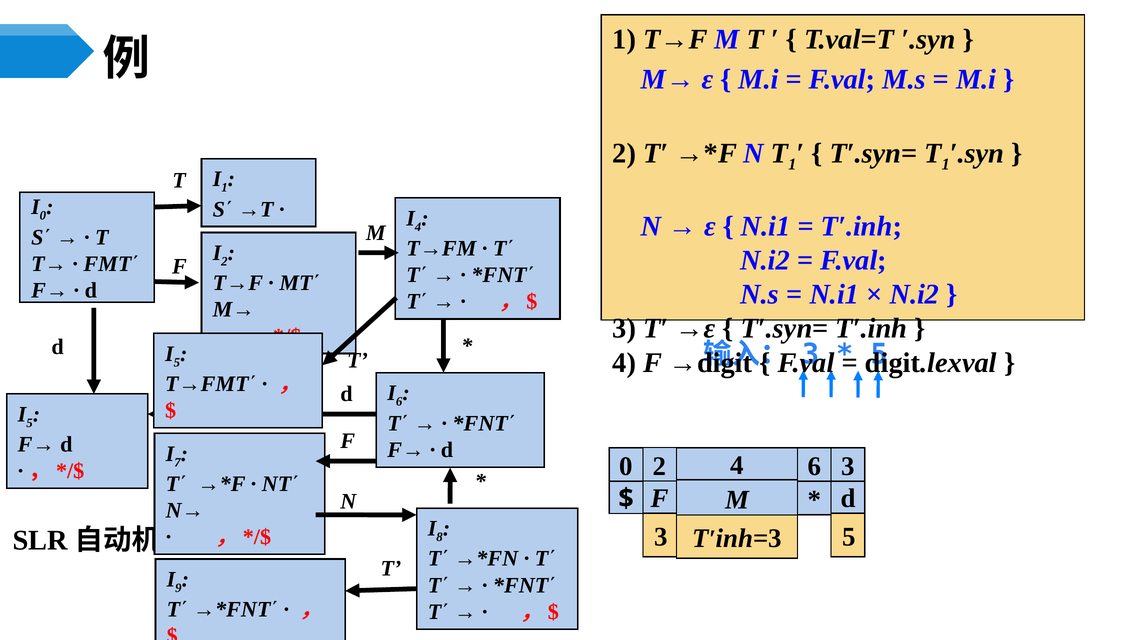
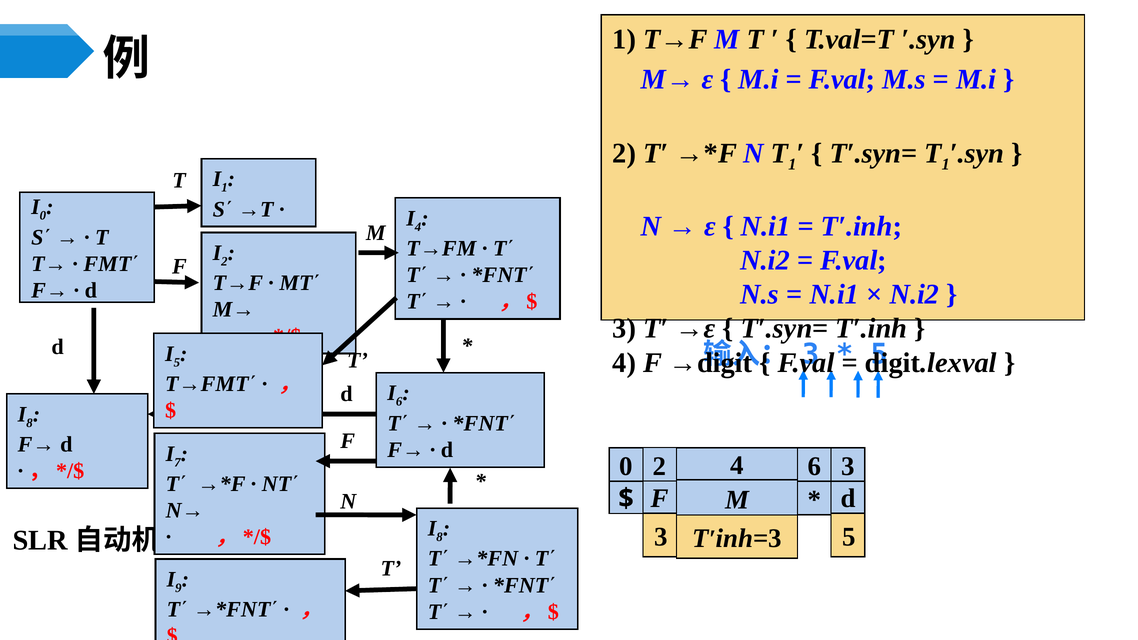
5 at (29, 423): 5 -> 8
